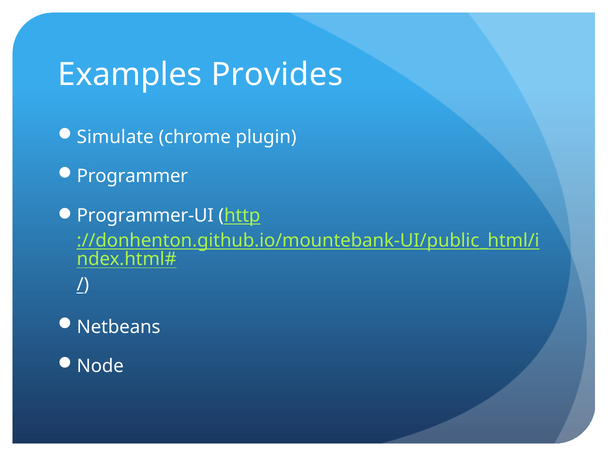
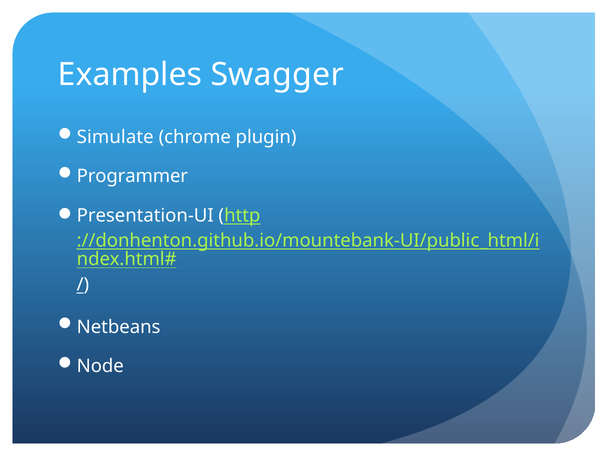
Provides: Provides -> Swagger
Programmer-UI: Programmer-UI -> Presentation-UI
